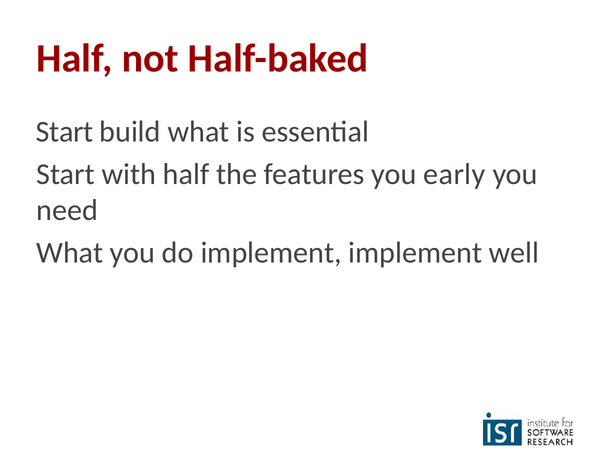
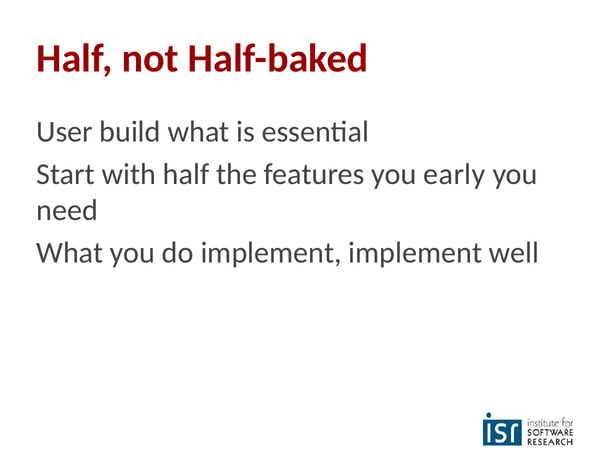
Start at (65, 132): Start -> User
